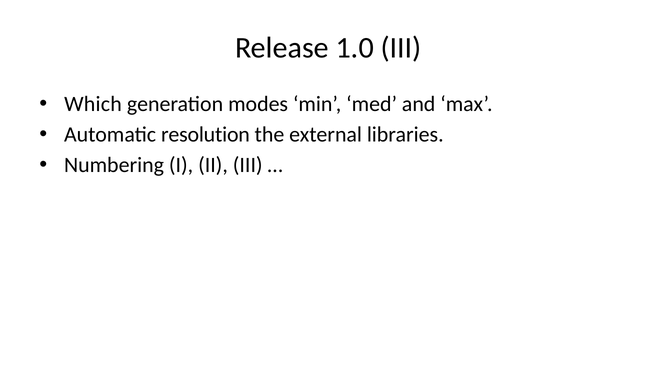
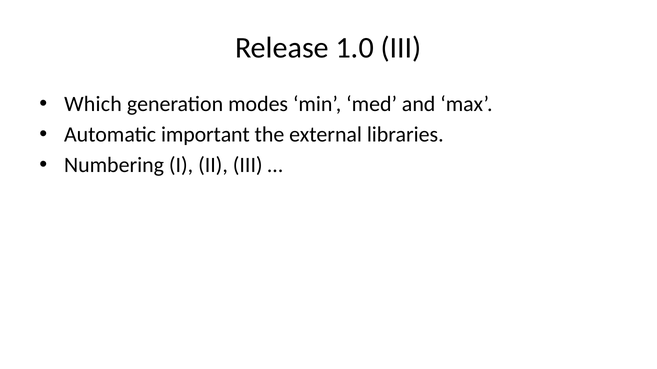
resolution: resolution -> important
